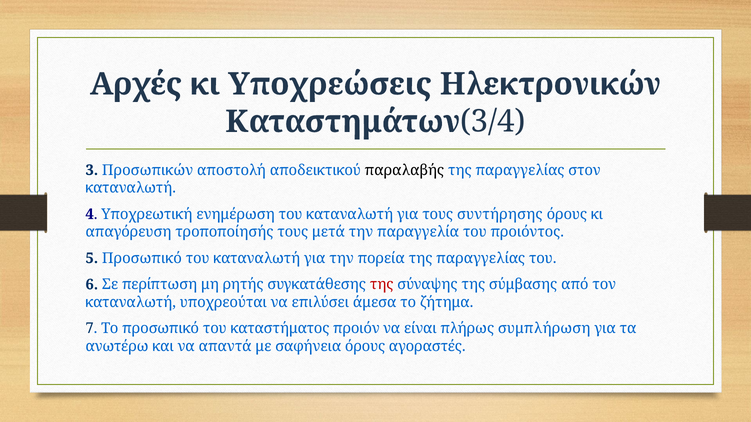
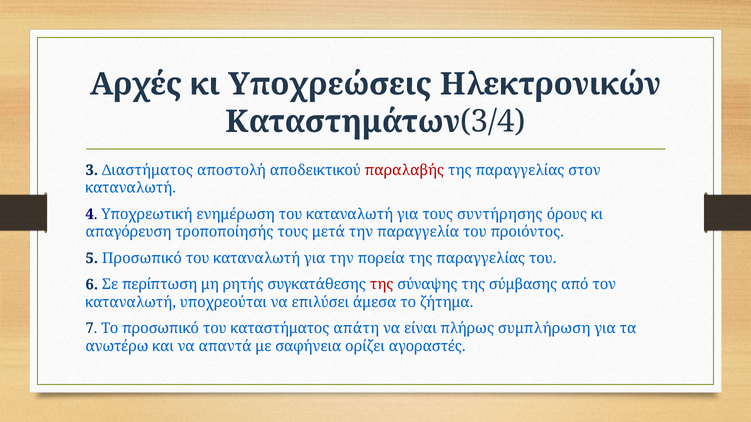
Προσωπικών: Προσωπικών -> Διαστήματος
παραλαβής colour: black -> red
προιόν: προιόν -> απάτη
σαφήνεια όρους: όρους -> ορίζει
